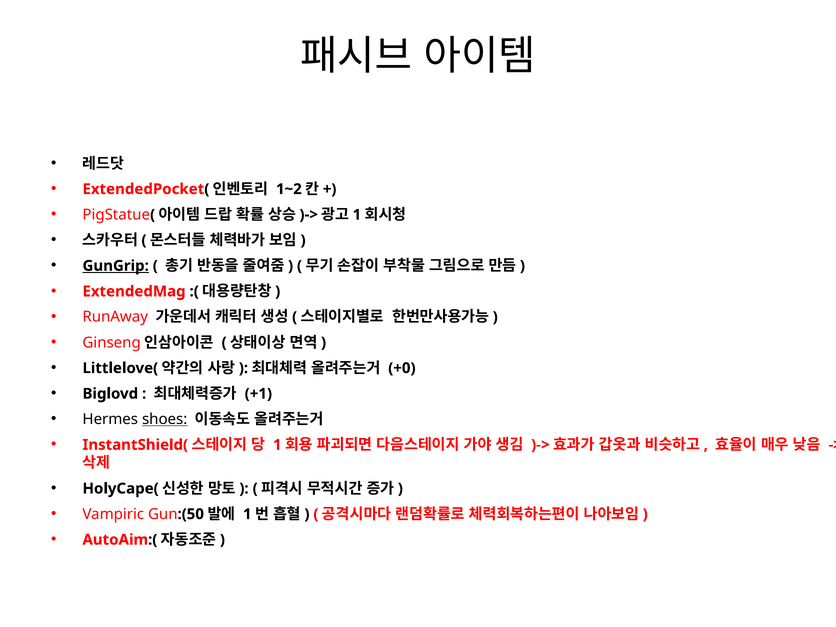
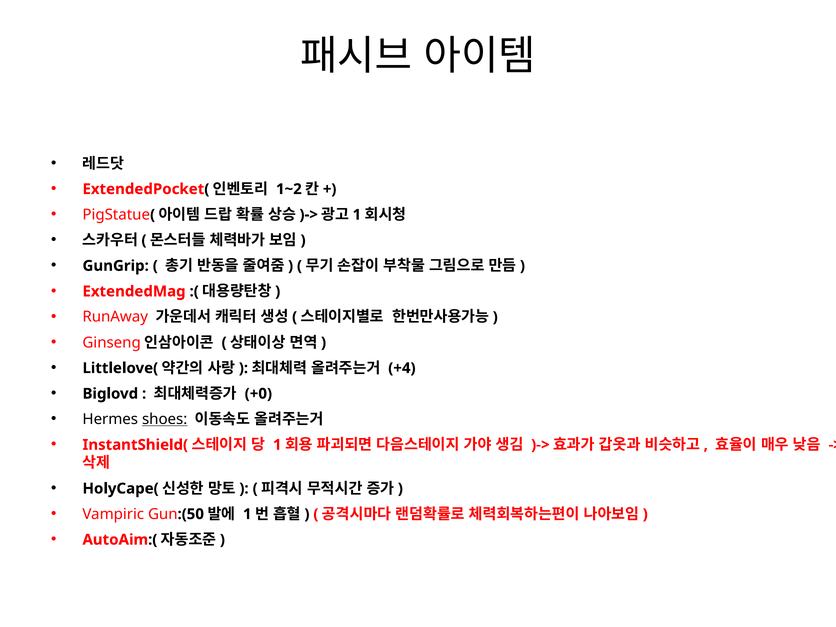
GunGrip underline: present -> none
+0: +0 -> +4
+1: +1 -> +0
